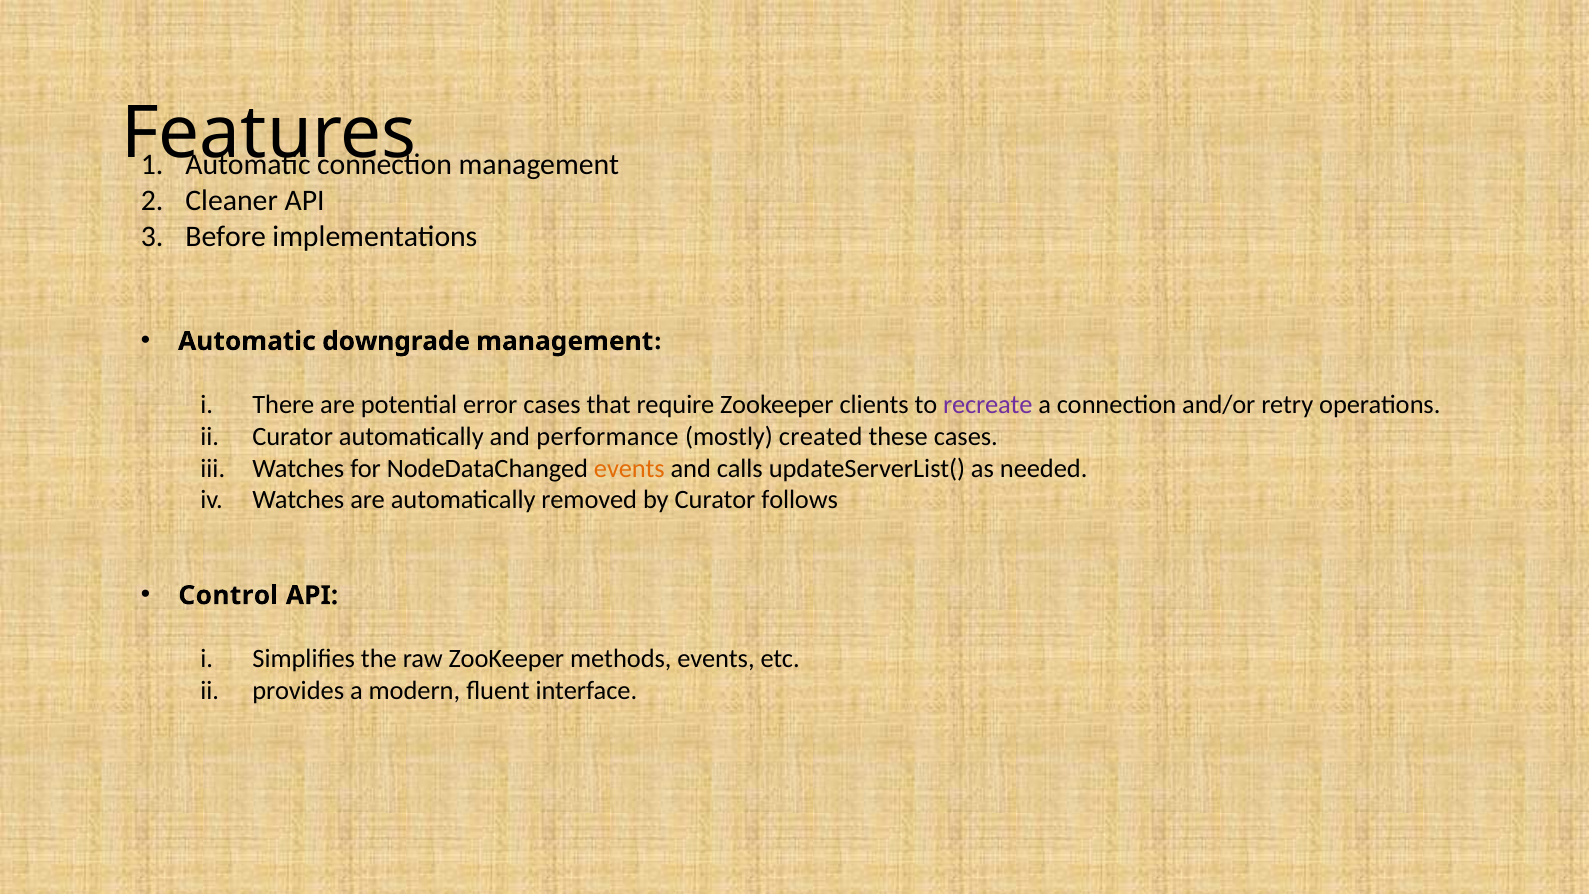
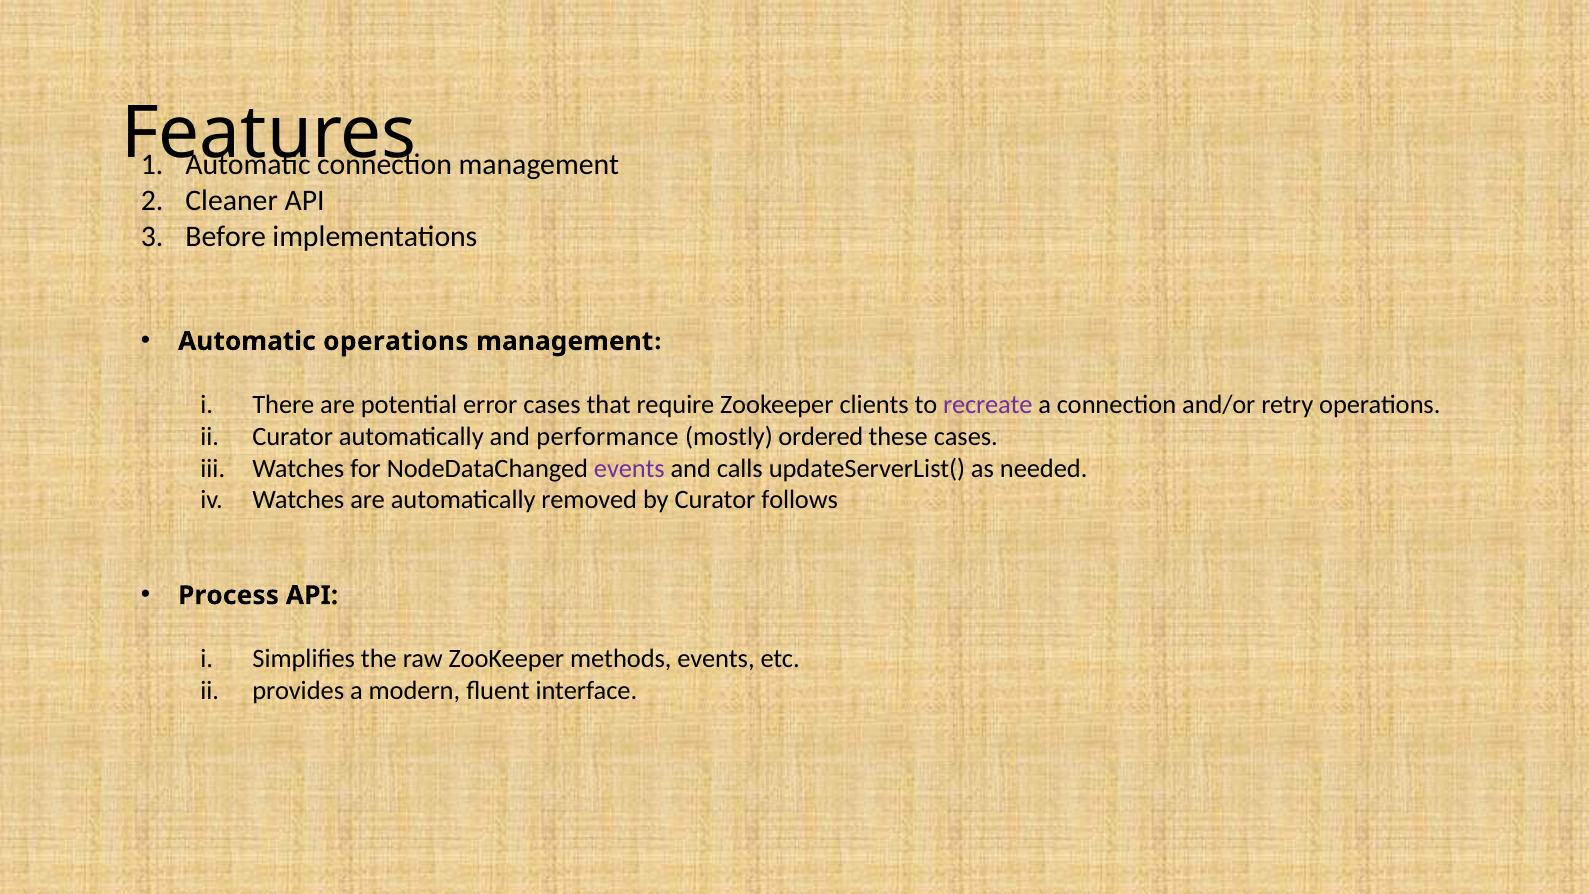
Automatic downgrade: downgrade -> operations
created: created -> ordered
events at (629, 468) colour: orange -> purple
Control: Control -> Process
